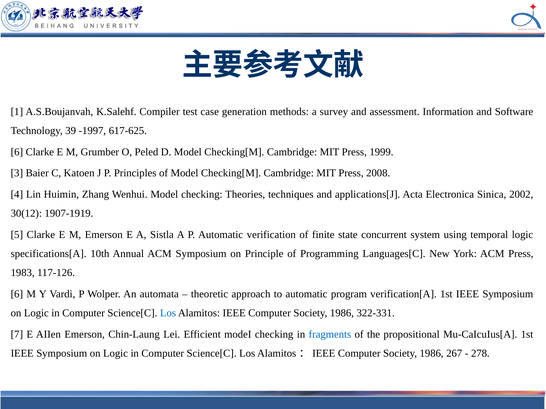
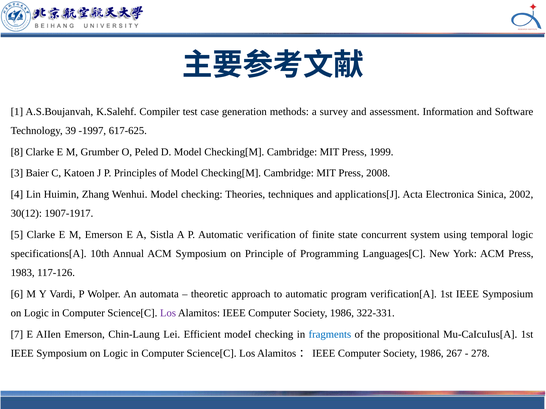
6 at (17, 152): 6 -> 8
1907-1919: 1907-1919 -> 1907-1917
Los at (168, 313) colour: blue -> purple
